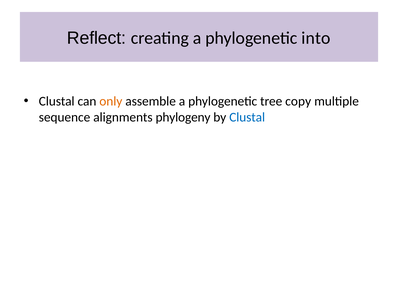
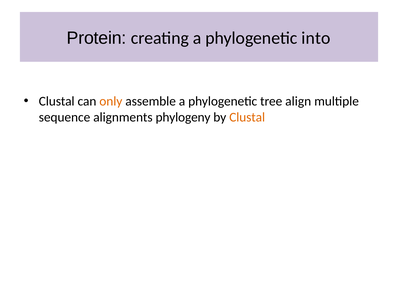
Reflect: Reflect -> Protein
copy: copy -> align
Clustal at (247, 117) colour: blue -> orange
